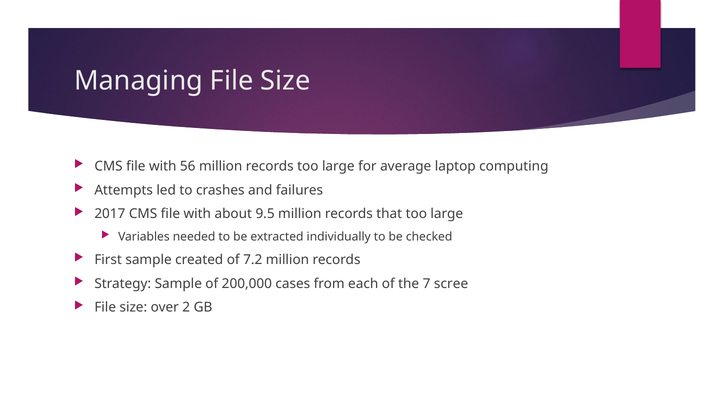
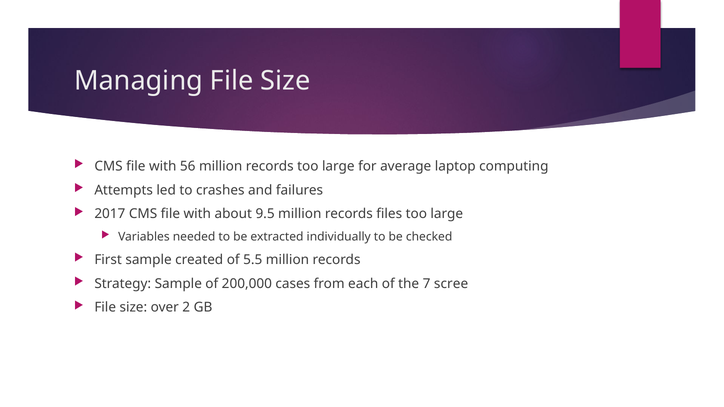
that: that -> files
7.2: 7.2 -> 5.5
